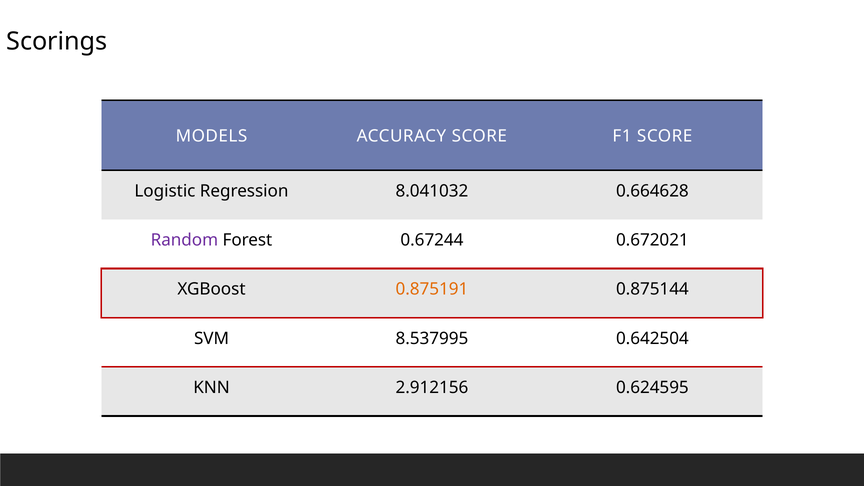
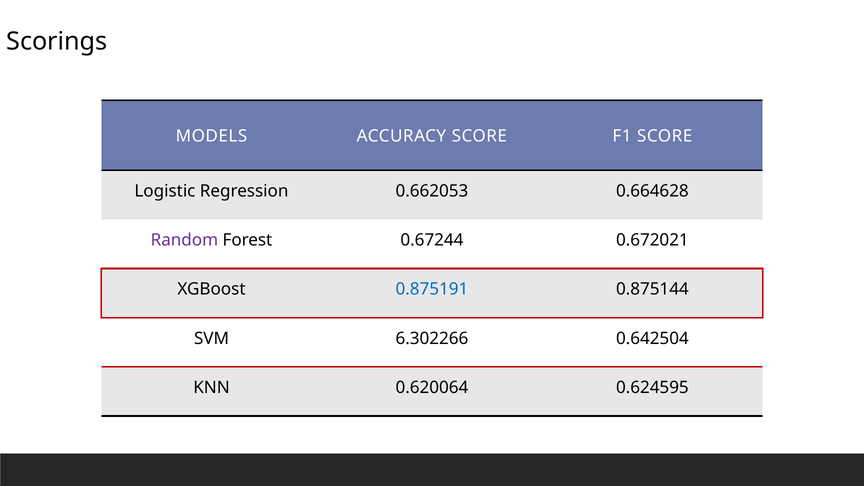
8.041032: 8.041032 -> 0.662053
0.875191 colour: orange -> blue
8.537995: 8.537995 -> 6.302266
2.912156: 2.912156 -> 0.620064
